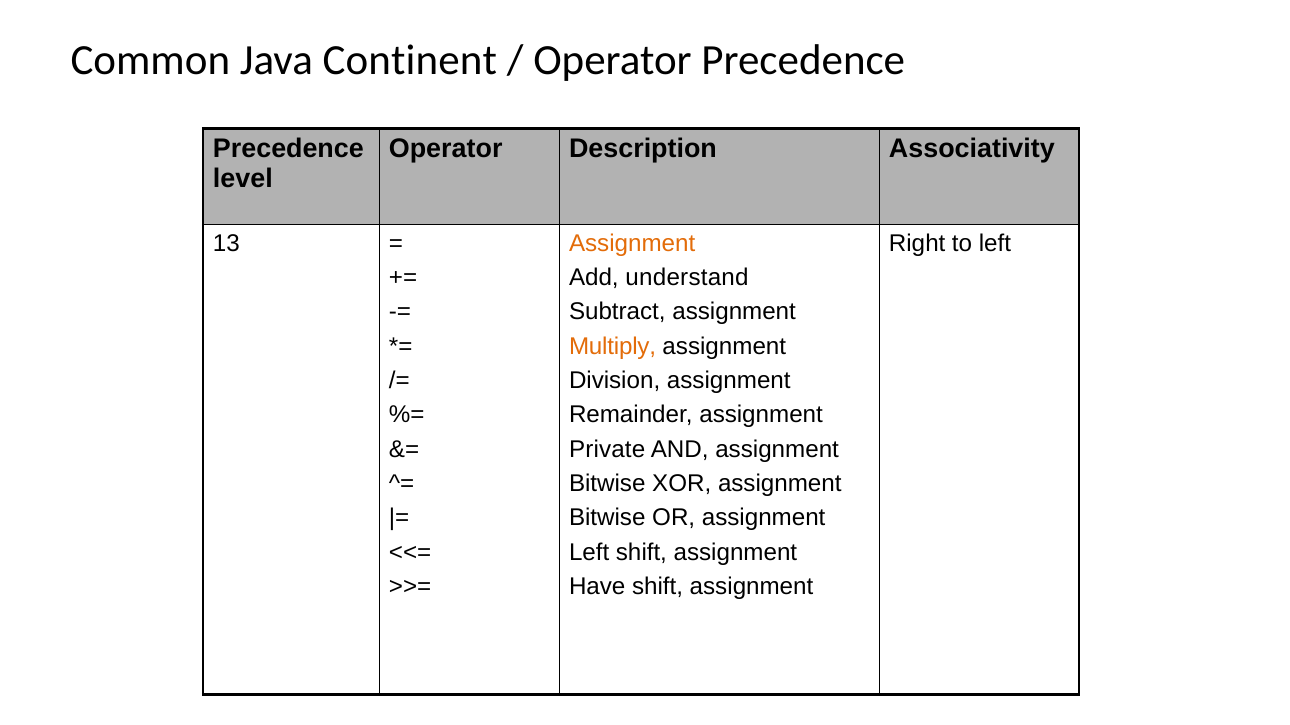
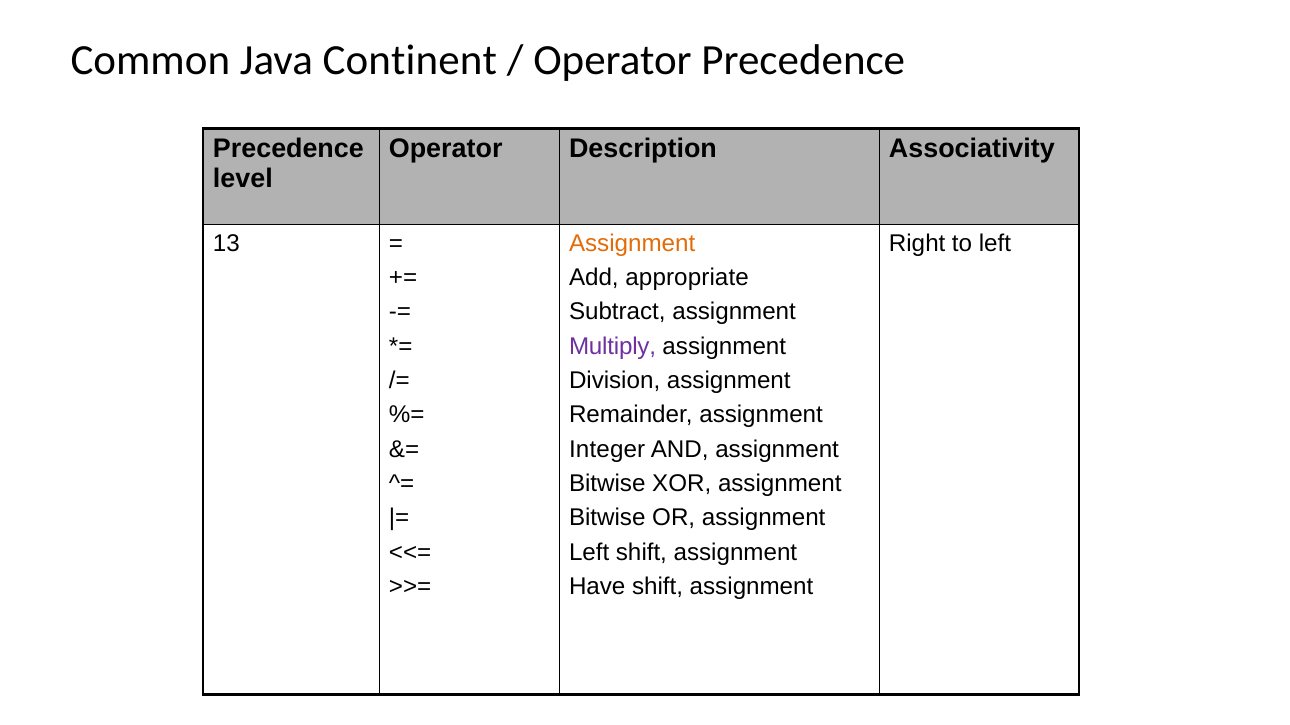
understand: understand -> appropriate
Multiply colour: orange -> purple
Private: Private -> Integer
